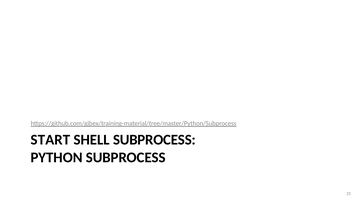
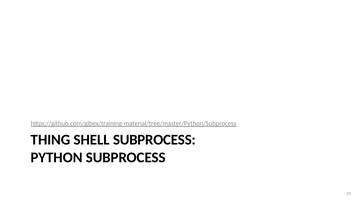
START: START -> THING
